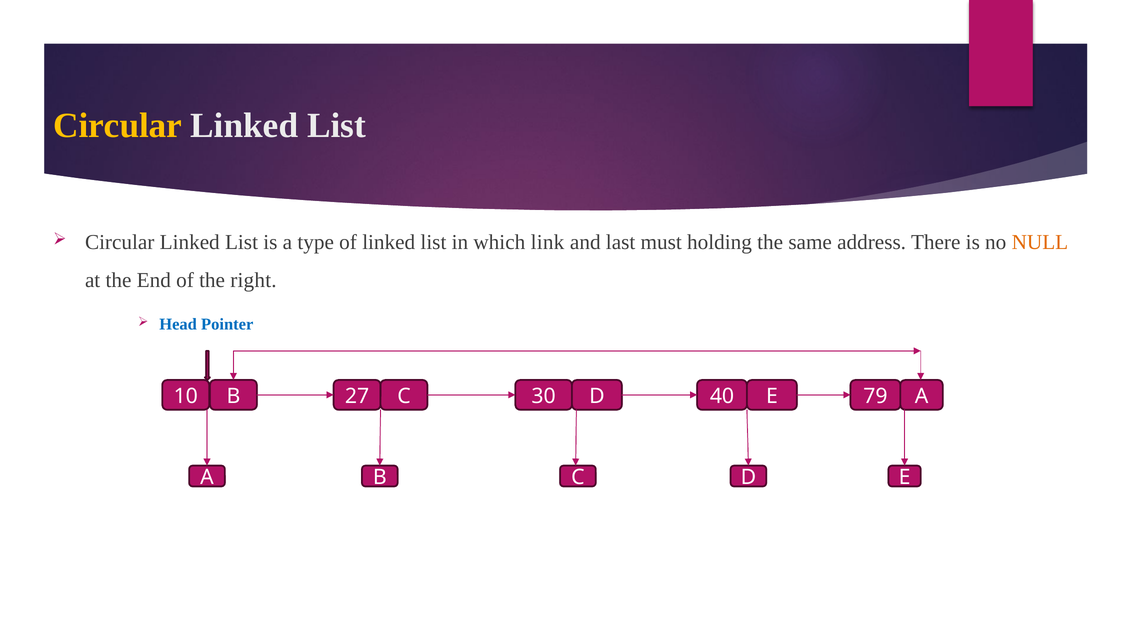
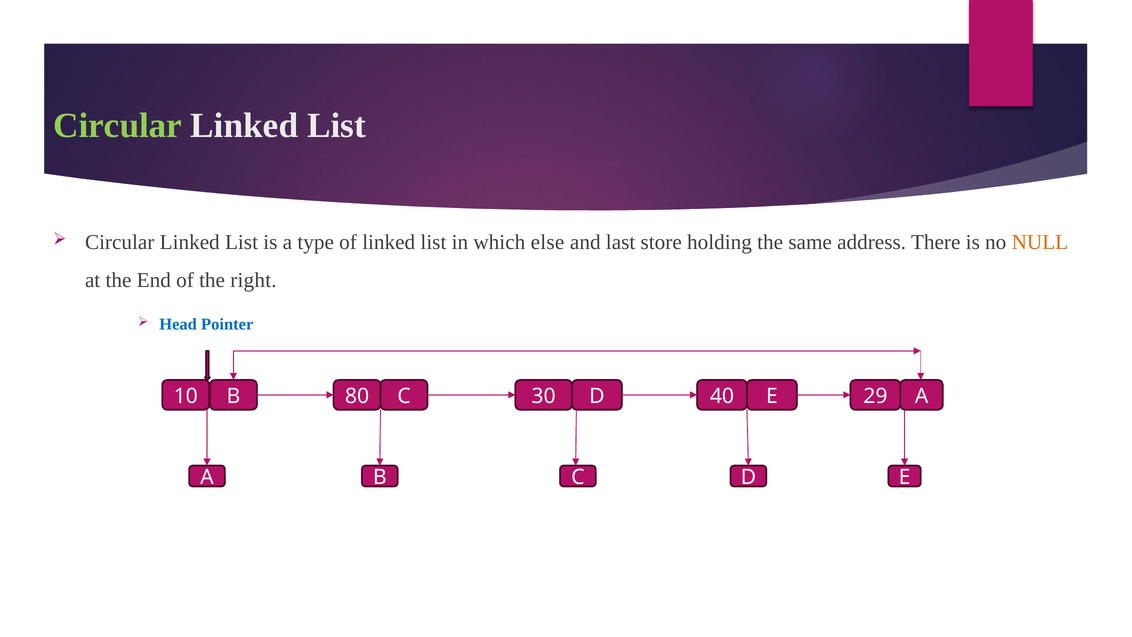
Circular at (118, 126) colour: yellow -> light green
link: link -> else
must: must -> store
27: 27 -> 80
79: 79 -> 29
